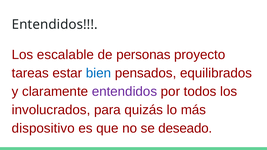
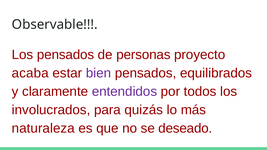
Entendidos at (55, 25): Entendidos -> Observable
Los escalable: escalable -> pensados
tareas: tareas -> acaba
bien colour: blue -> purple
dispositivo: dispositivo -> naturaleza
